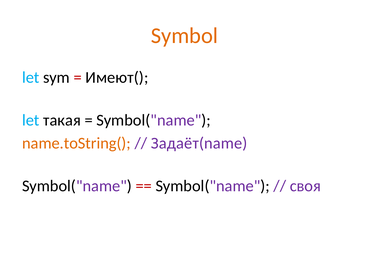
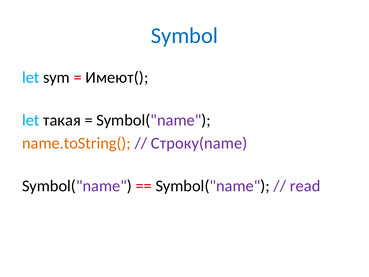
Symbol colour: orange -> blue
Задаёт(name: Задаёт(name -> Строку(name
своя: своя -> read
